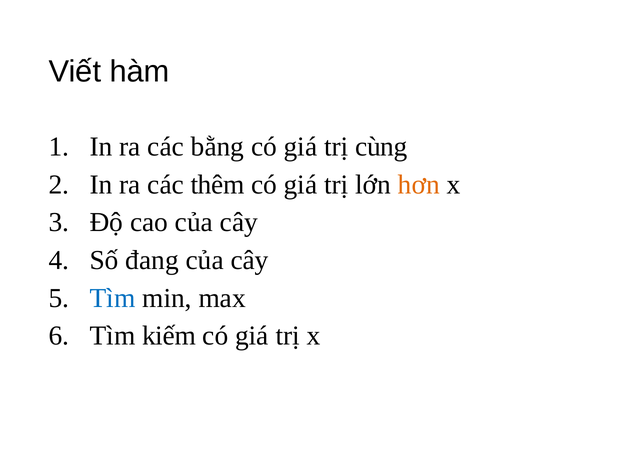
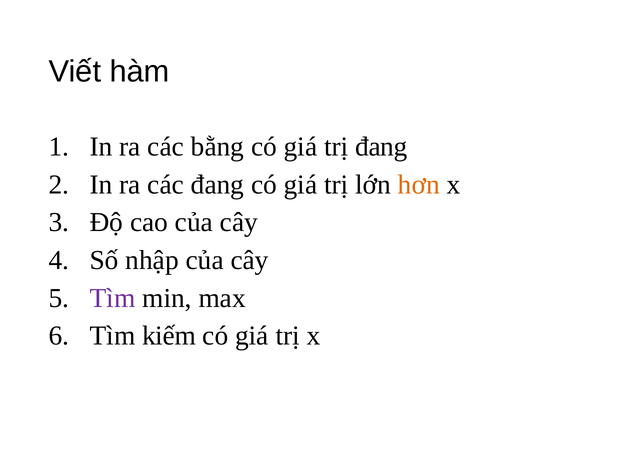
trị cùng: cùng -> đang
các thêm: thêm -> đang
đang: đang -> nhập
Tìm at (113, 299) colour: blue -> purple
